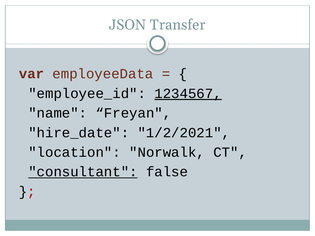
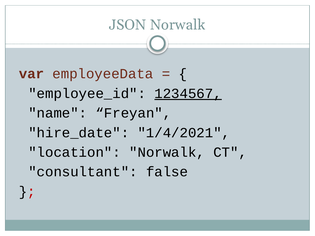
JSON Transfer: Transfer -> Norwalk
1/2/2021: 1/2/2021 -> 1/4/2021
consultant underline: present -> none
